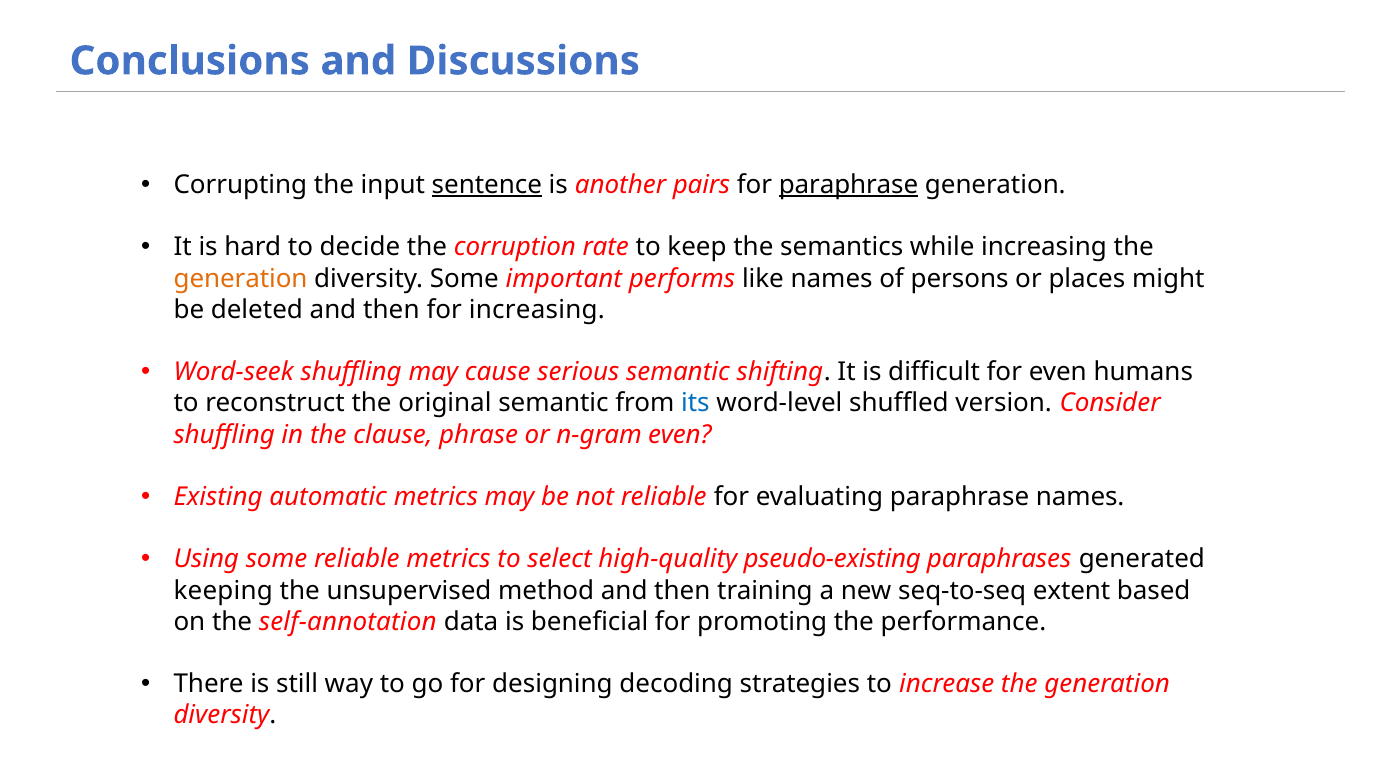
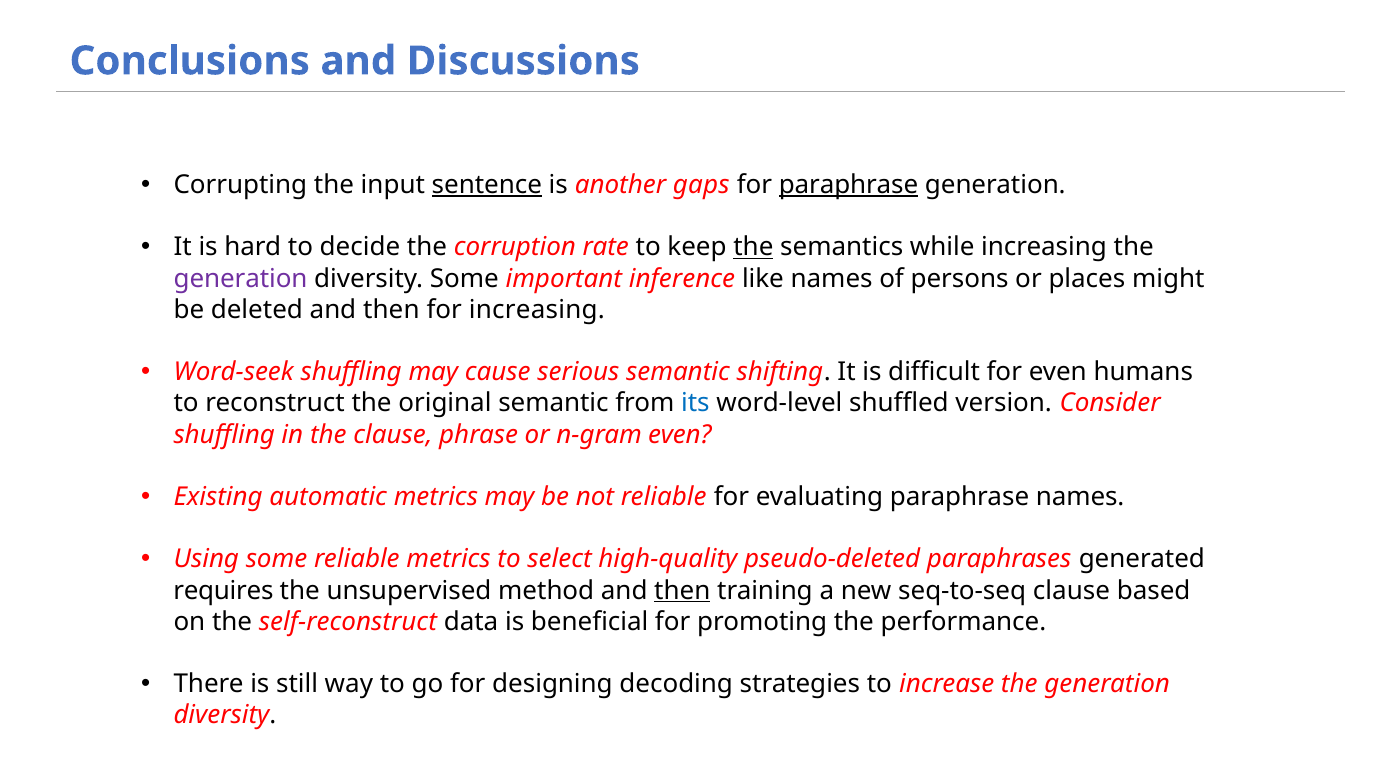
pairs: pairs -> gaps
the at (753, 247) underline: none -> present
generation at (241, 278) colour: orange -> purple
performs: performs -> inference
pseudo-existing: pseudo-existing -> pseudo-deleted
keeping: keeping -> requires
then at (682, 590) underline: none -> present
seq-to-seq extent: extent -> clause
self-annotation: self-annotation -> self-reconstruct
